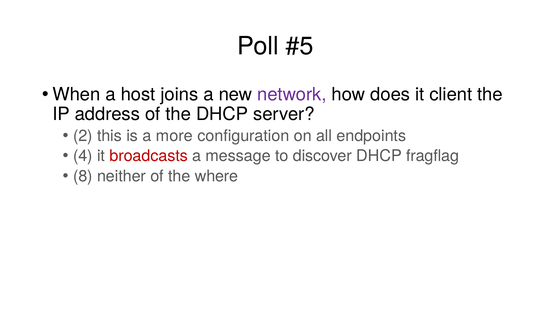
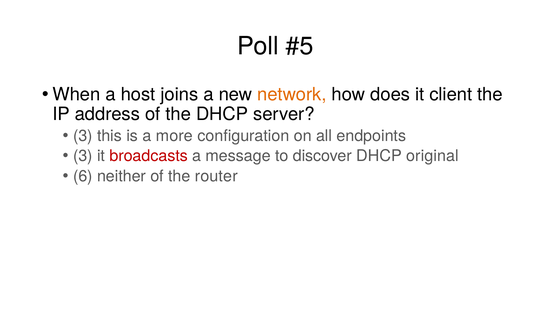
network colour: purple -> orange
2 at (83, 136): 2 -> 3
4 at (83, 156): 4 -> 3
fragflag: fragflag -> original
8: 8 -> 6
where: where -> router
